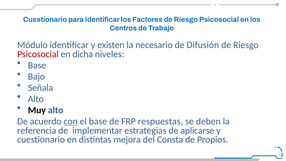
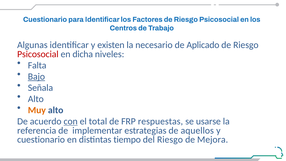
Módulo: Módulo -> Algunas
Difusión: Difusión -> Aplicado
Base at (37, 65): Base -> Falta
Bajo underline: none -> present
Muy colour: black -> orange
el base: base -> total
deben: deben -> usarse
aplicarse: aplicarse -> aquellos
mejora: mejora -> tiempo
del Consta: Consta -> Riesgo
Propios: Propios -> Mejora
